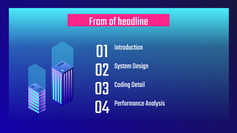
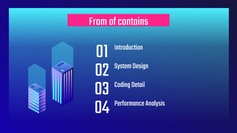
headline: headline -> contains
